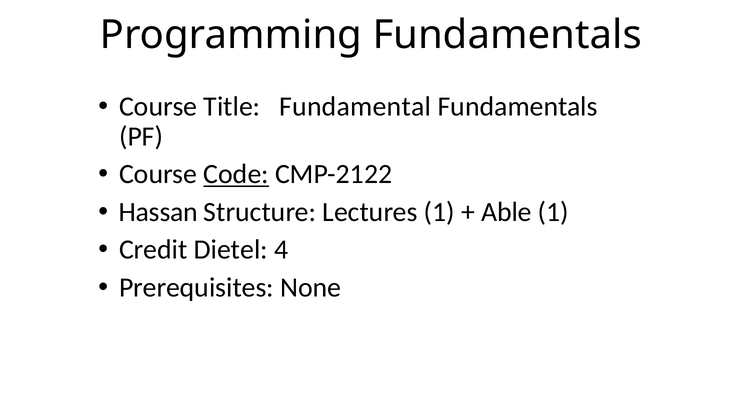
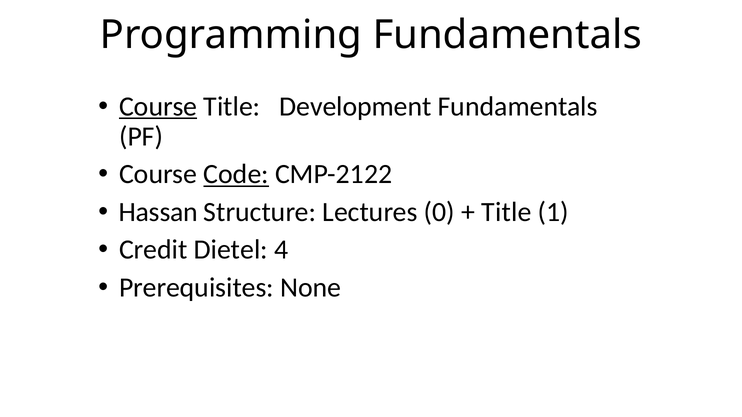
Course at (158, 106) underline: none -> present
Fundamental: Fundamental -> Development
Lectures 1: 1 -> 0
Able at (507, 212): Able -> Title
